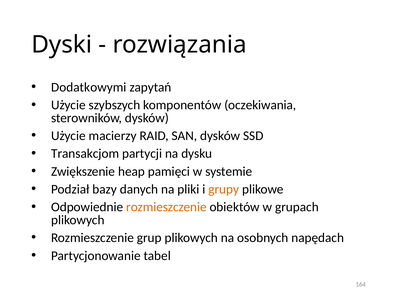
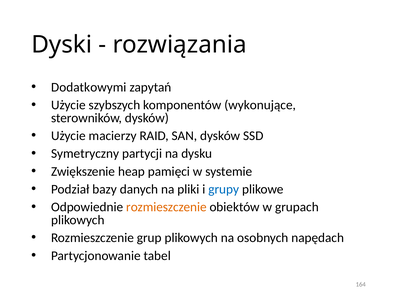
oczekiwania: oczekiwania -> wykonujące
Transakcjom: Transakcjom -> Symetryczny
grupy colour: orange -> blue
